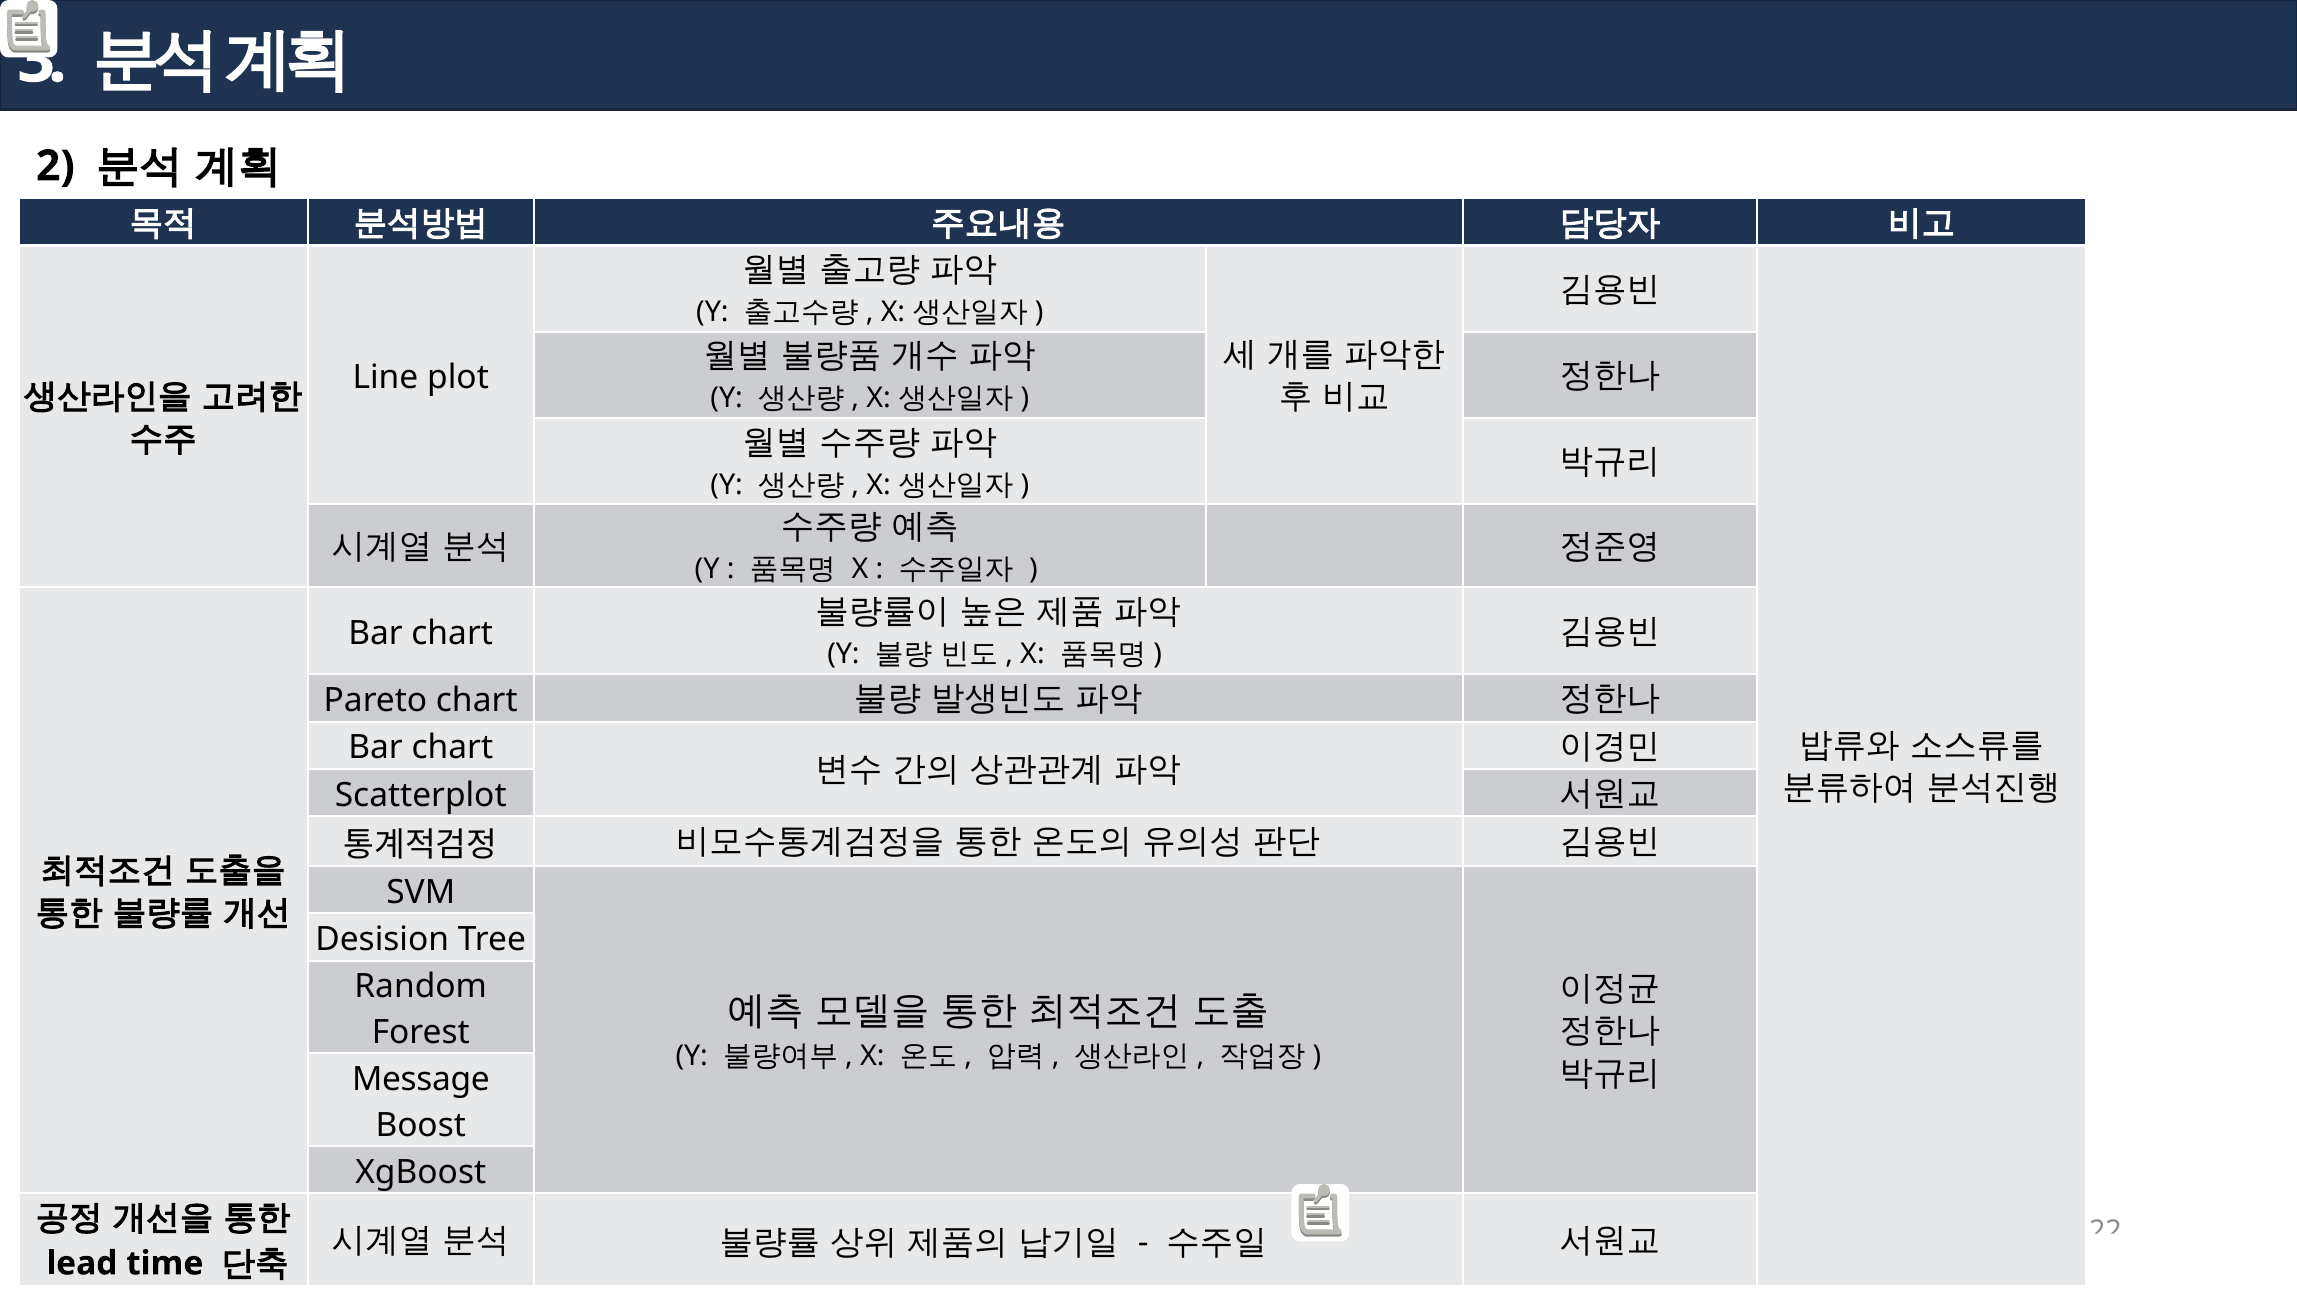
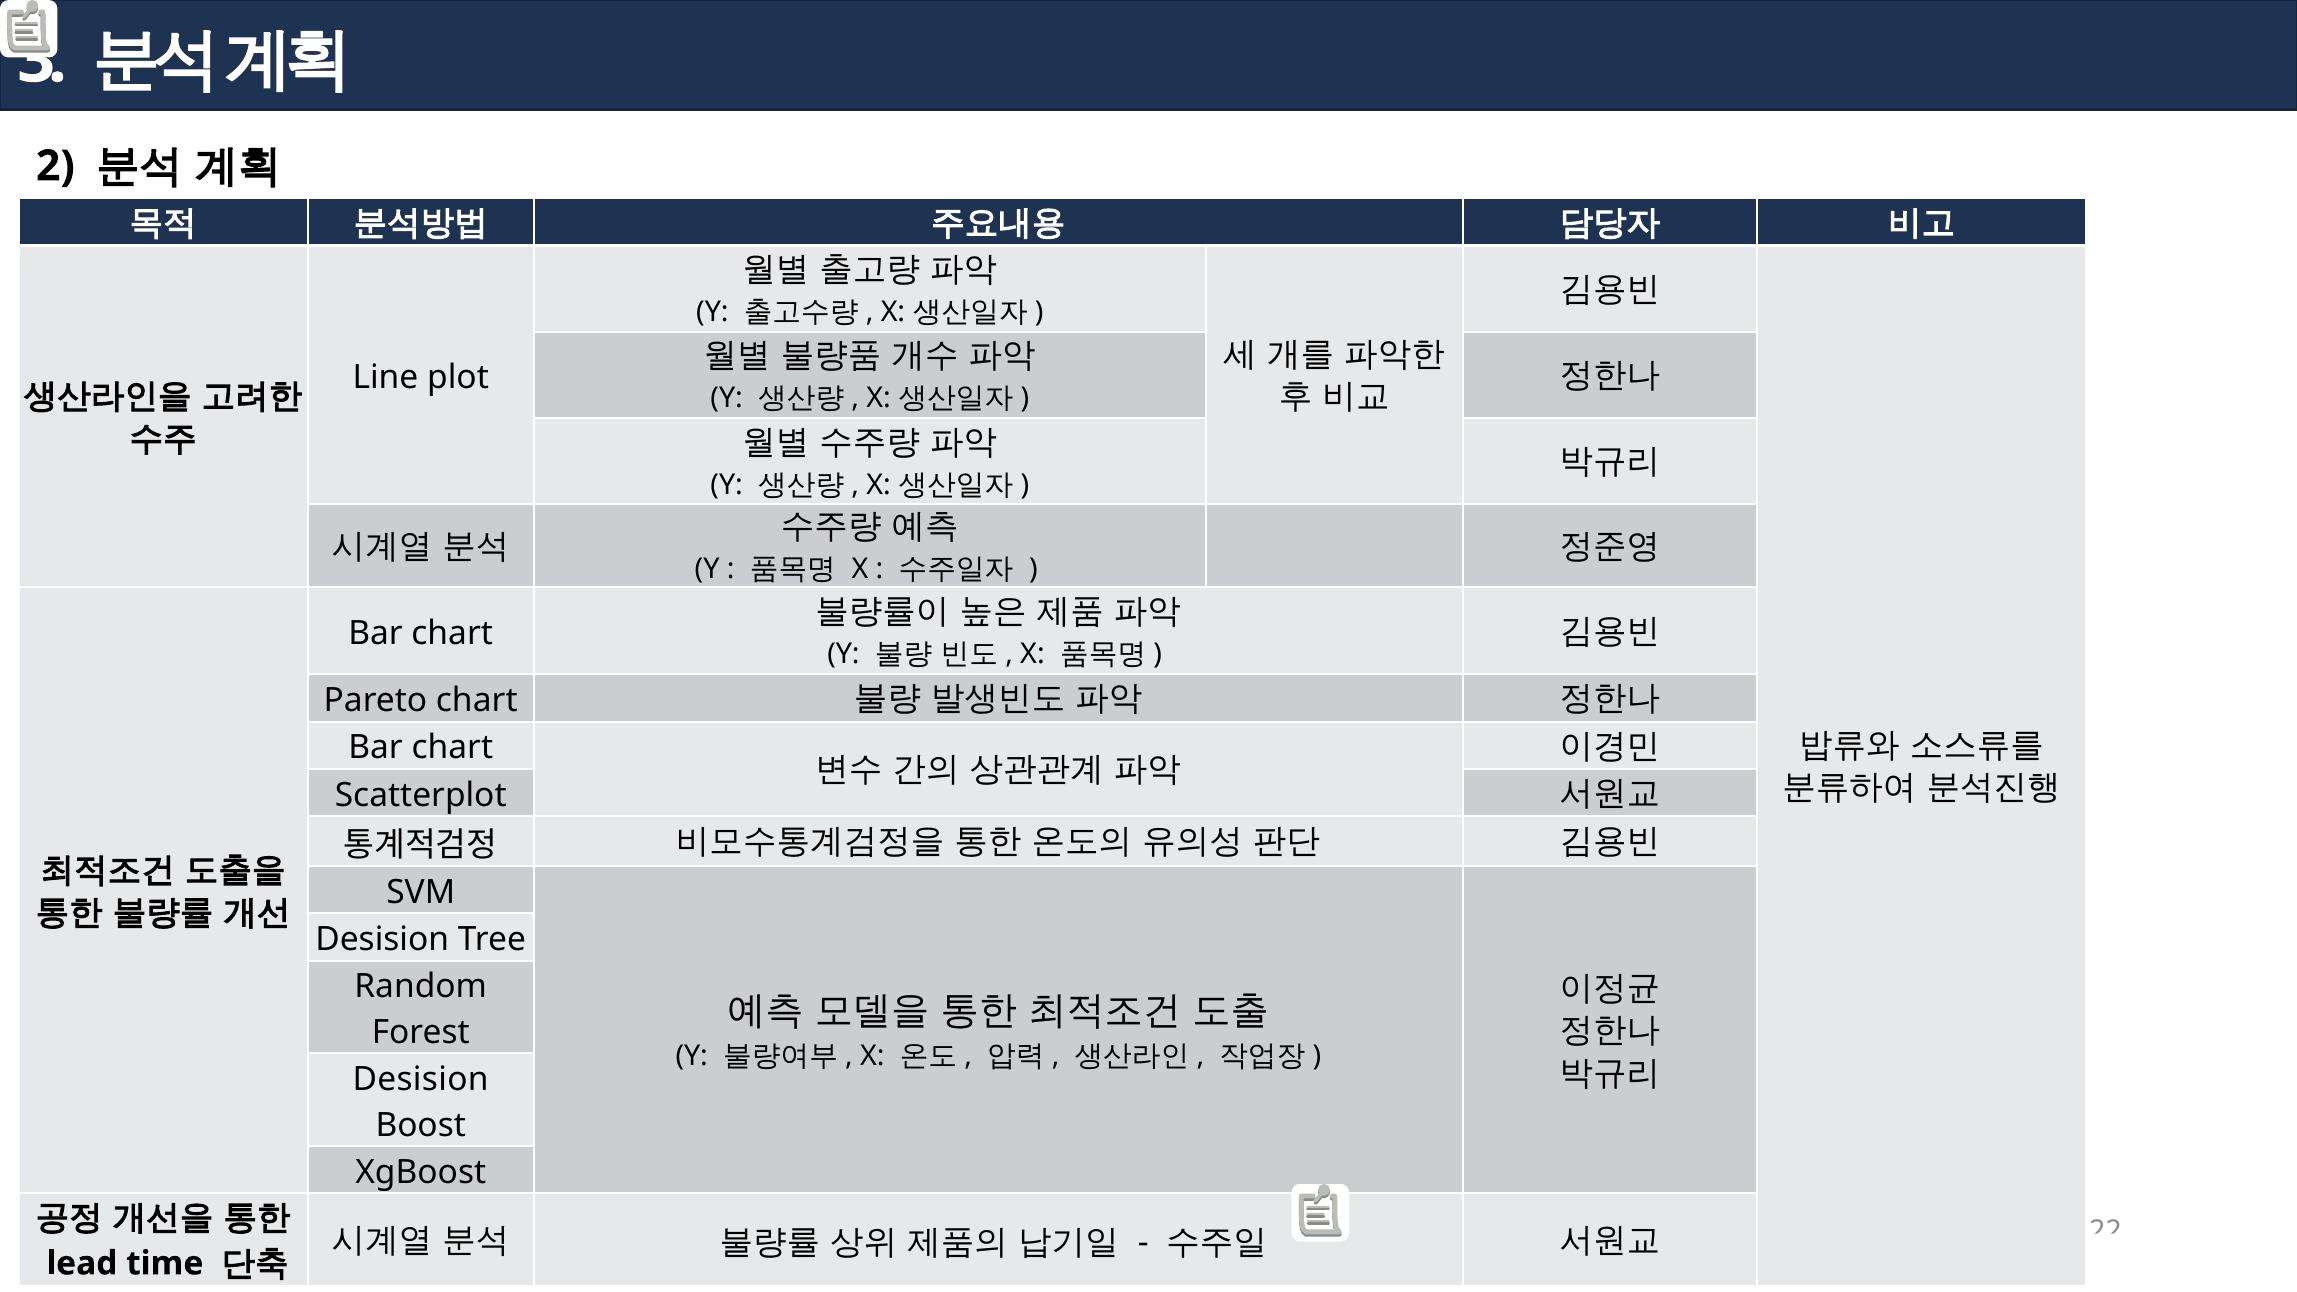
Message at (421, 1080): Message -> Desision
